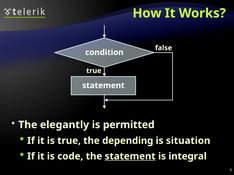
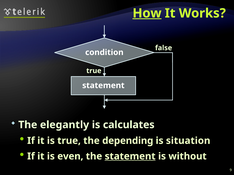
How underline: none -> present
permitted: permitted -> calculates
code: code -> even
integral: integral -> without
